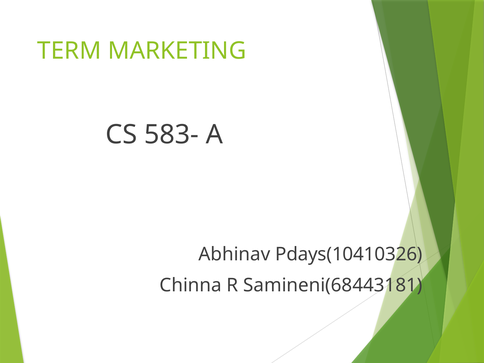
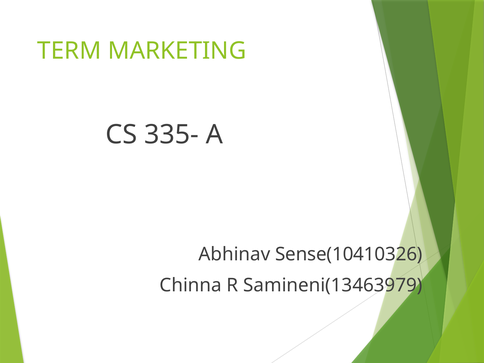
583-: 583- -> 335-
Pdays(10410326: Pdays(10410326 -> Sense(10410326
Samineni(68443181: Samineni(68443181 -> Samineni(13463979
